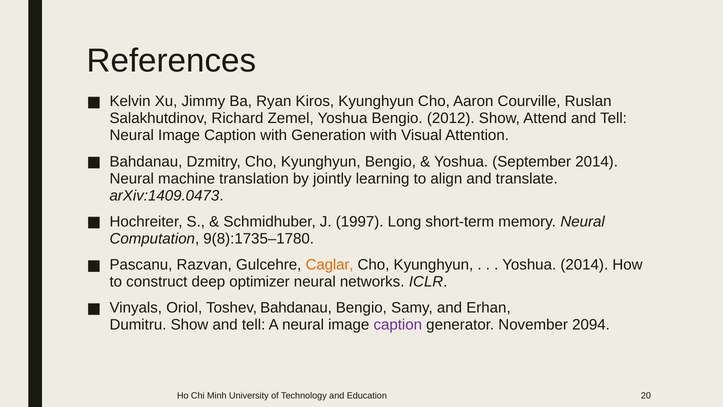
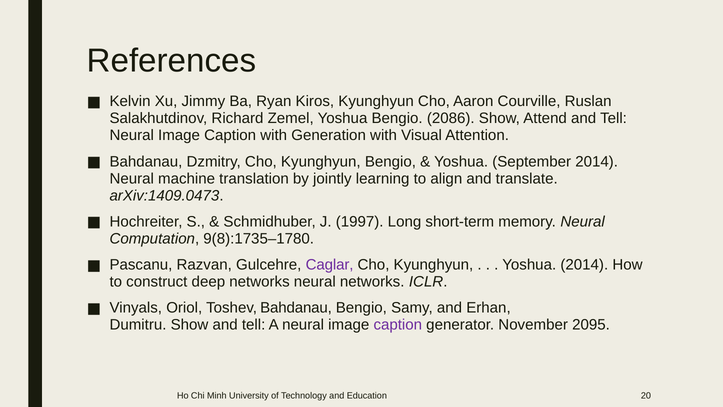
2012: 2012 -> 2086
Caglar colour: orange -> purple
deep optimizer: optimizer -> networks
2094: 2094 -> 2095
